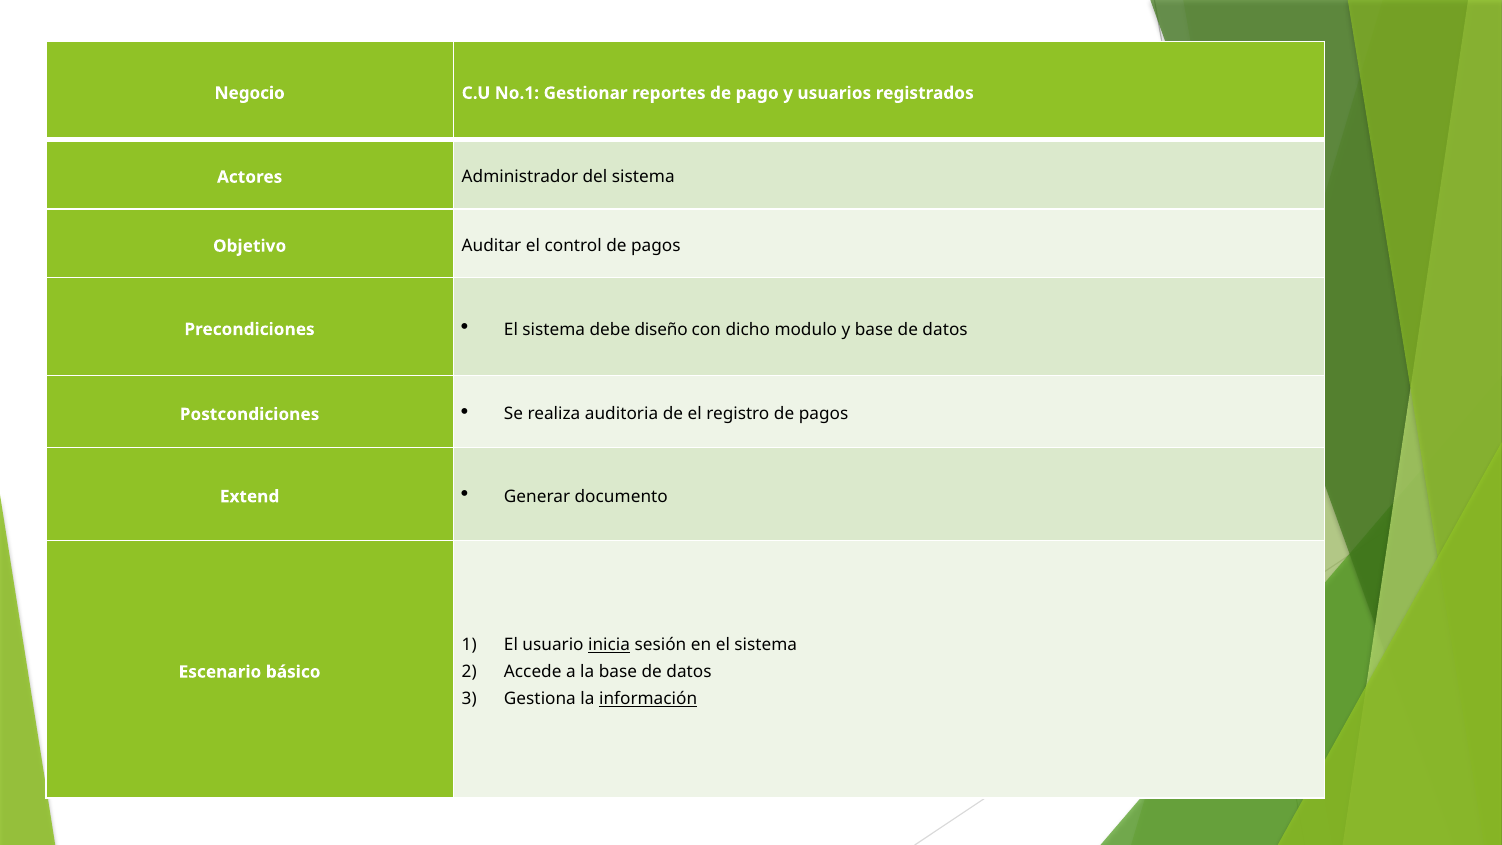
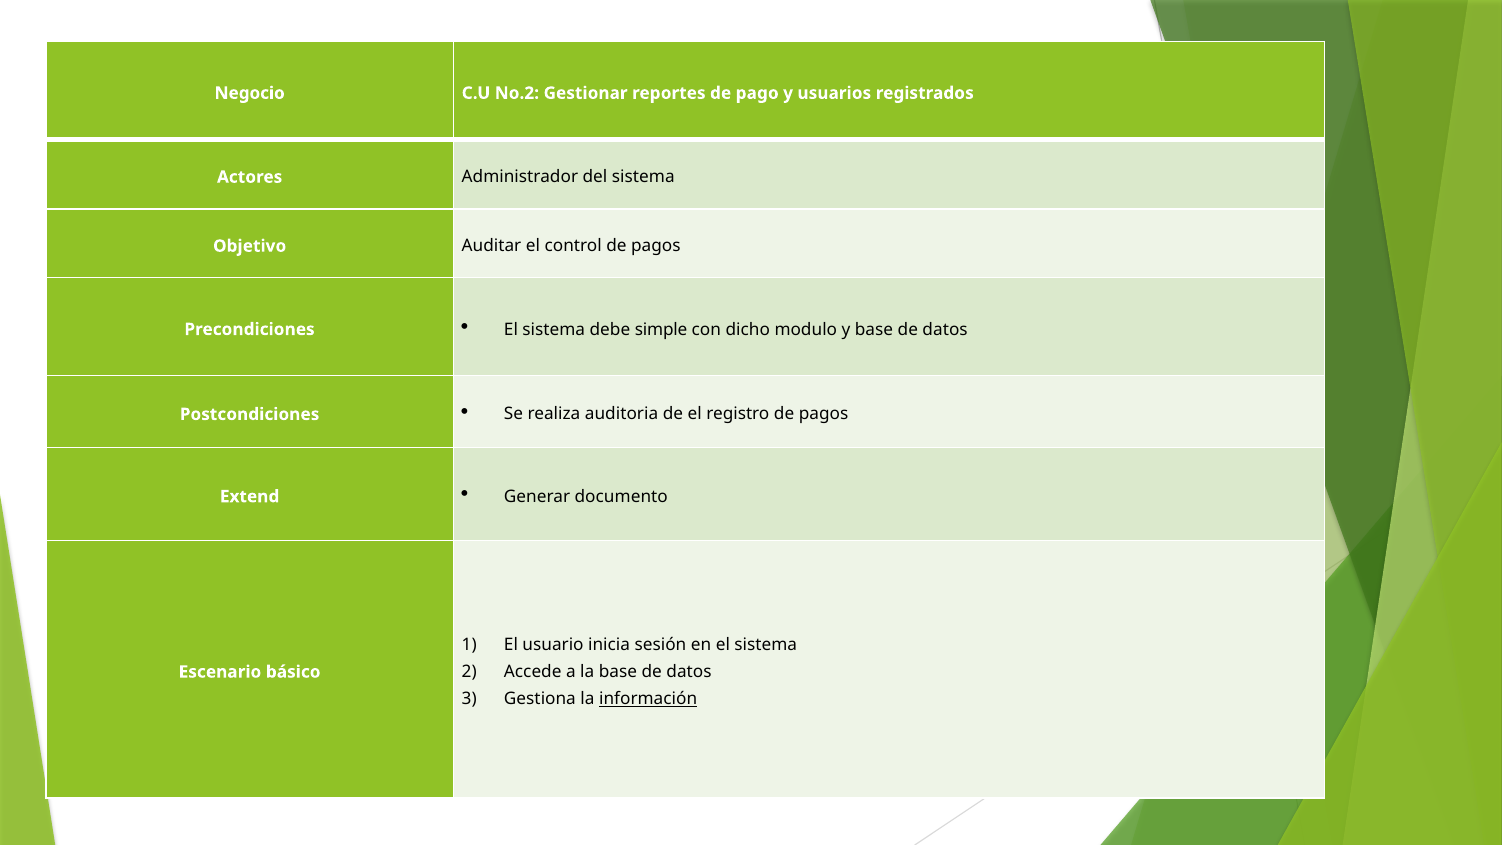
No.1: No.1 -> No.2
diseño: diseño -> simple
inicia underline: present -> none
